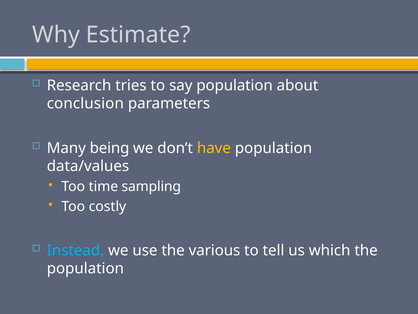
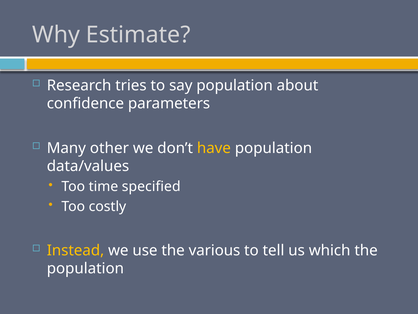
conclusion: conclusion -> confidence
being: being -> other
sampling: sampling -> specified
Instead colour: light blue -> yellow
